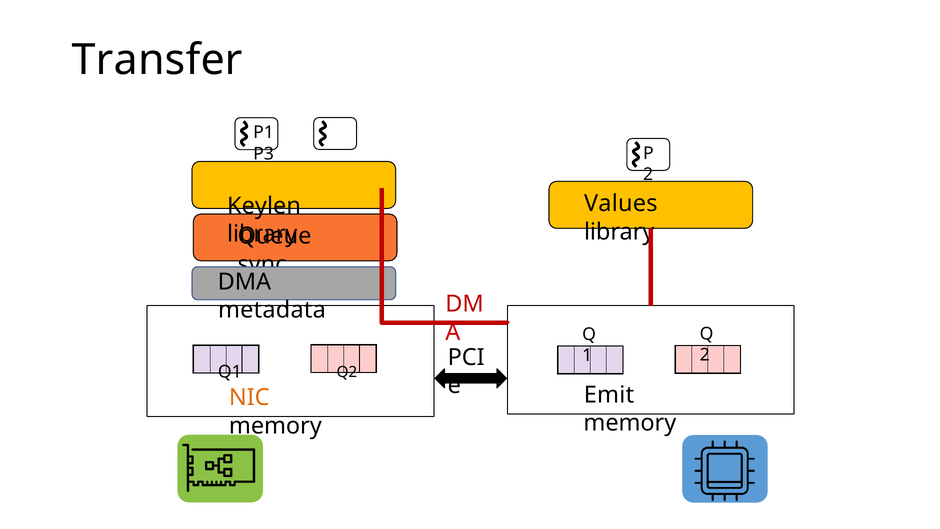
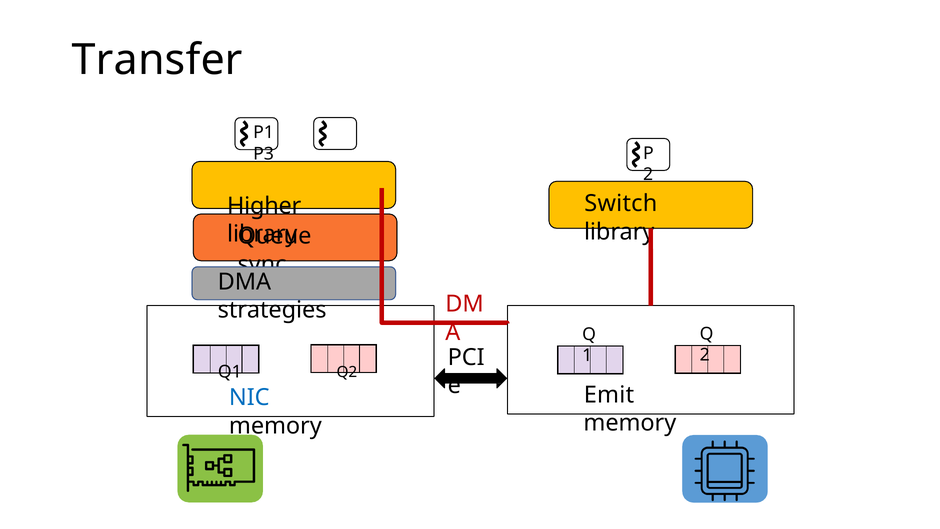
Values: Values -> Switch
Keylen: Keylen -> Higher
metadata: metadata -> strategies
NIC colour: orange -> blue
